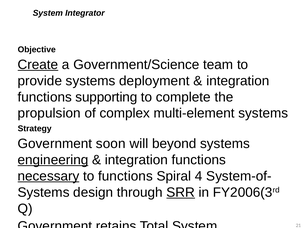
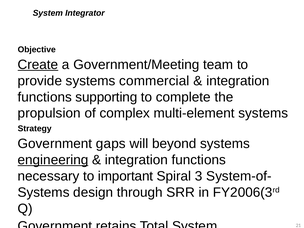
Government/Science: Government/Science -> Government/Meeting
deployment: deployment -> commercial
soon: soon -> gaps
necessary underline: present -> none
to functions: functions -> important
4: 4 -> 3
SRR at (181, 192) underline: present -> none
